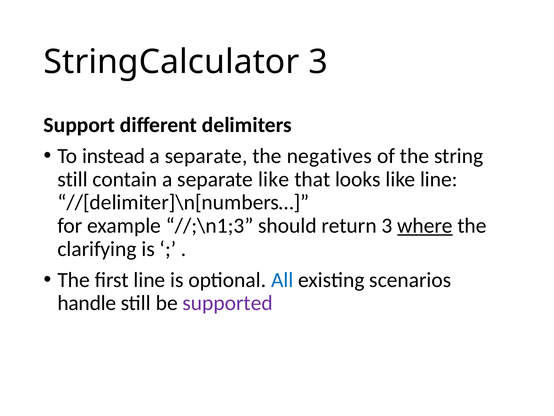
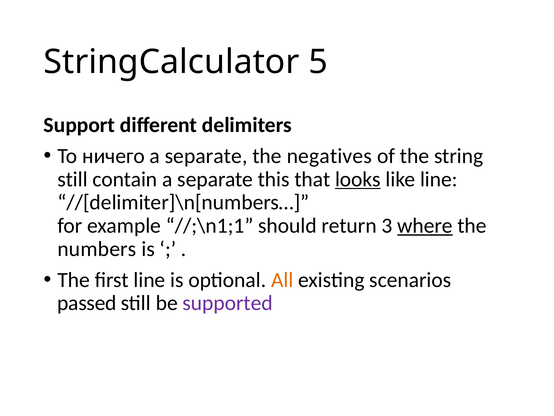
StringCalculator 3: 3 -> 5
instead: instead -> ничего
separate like: like -> this
looks underline: none -> present
//;\n1;3: //;\n1;3 -> //;\n1;1
clarifying: clarifying -> numbers
All colour: blue -> orange
handle: handle -> passed
